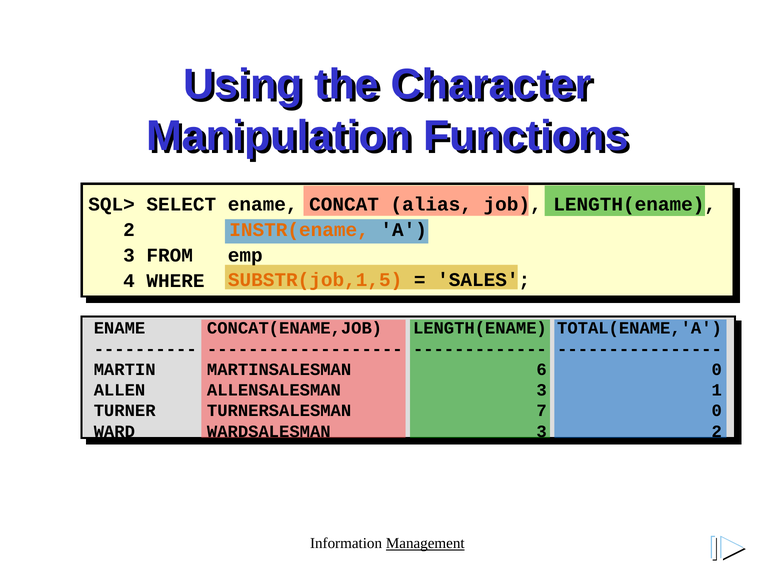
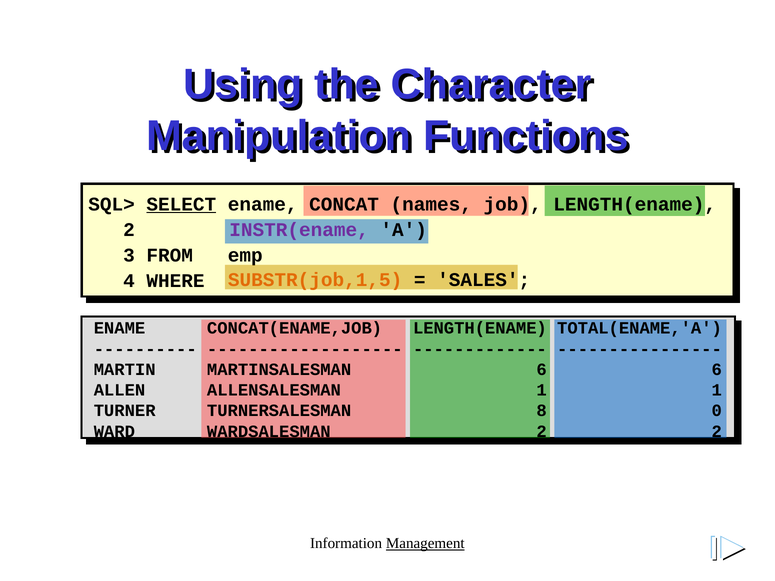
SELECT underline: none -> present
alias: alias -> names
INSTR(ename colour: orange -> purple
6 0: 0 -> 6
ALLENSALESMAN 3: 3 -> 1
7: 7 -> 8
WARDSALESMAN 3: 3 -> 2
